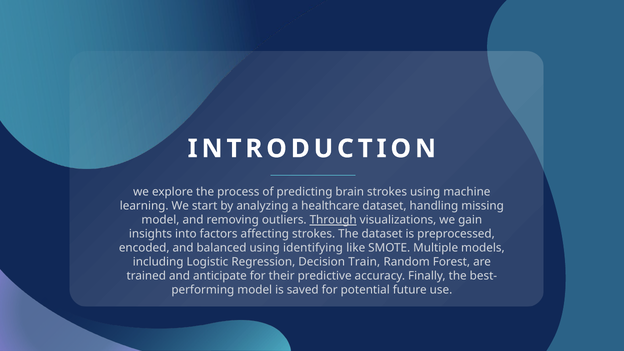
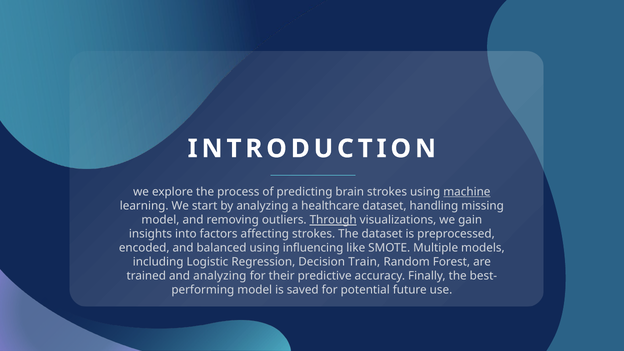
machine underline: none -> present
identifying: identifying -> influencing
and anticipate: anticipate -> analyzing
